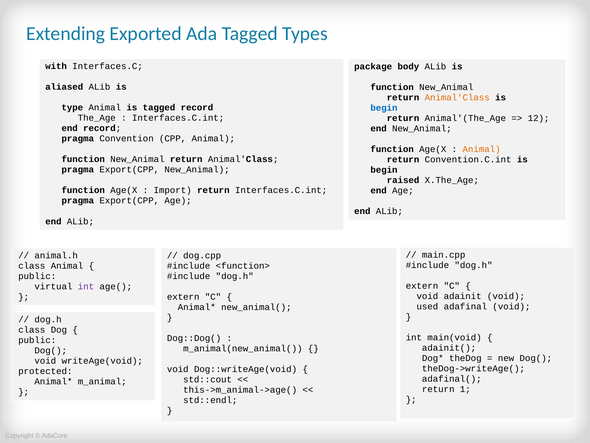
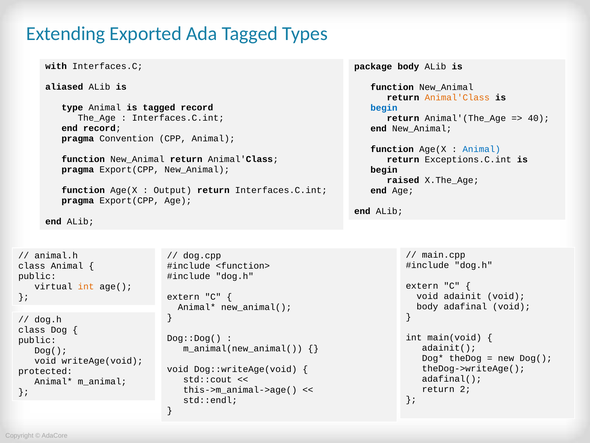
12: 12 -> 40
Animal at (482, 149) colour: orange -> blue
Convention.C.int: Convention.C.int -> Exceptions.C.int
Import: Import -> Output
int at (86, 286) colour: purple -> orange
used at (427, 306): used -> body
1: 1 -> 2
